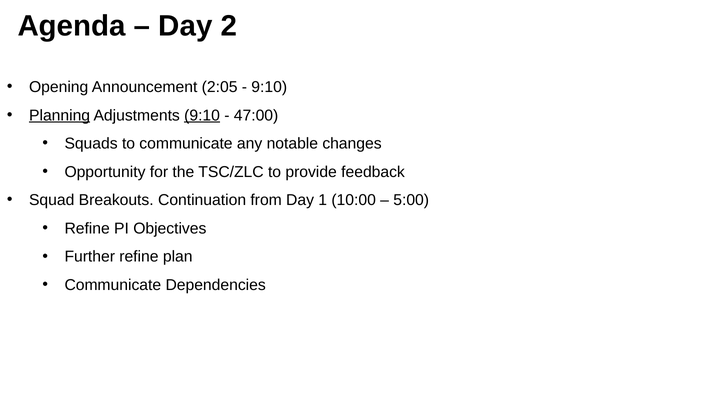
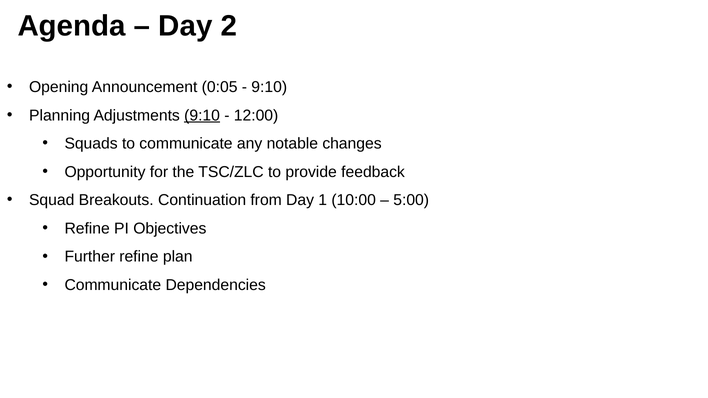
2:05: 2:05 -> 0:05
Planning underline: present -> none
47:00: 47:00 -> 12:00
